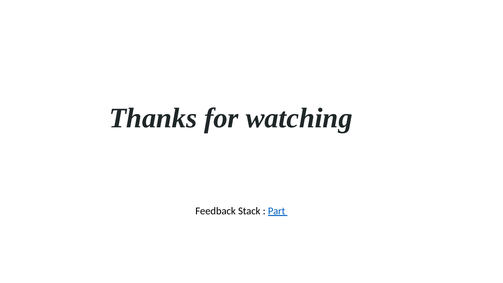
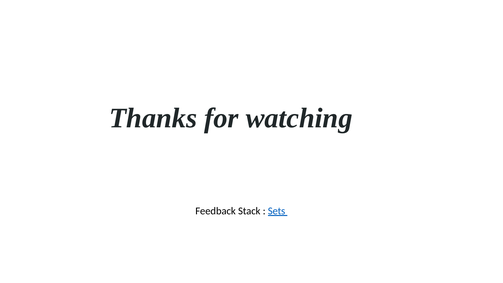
Part: Part -> Sets
